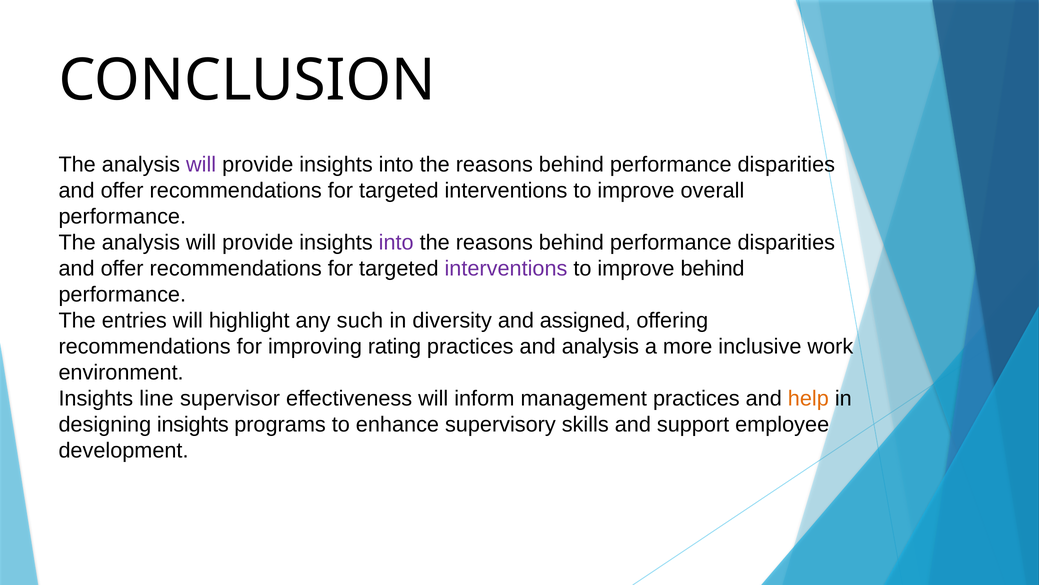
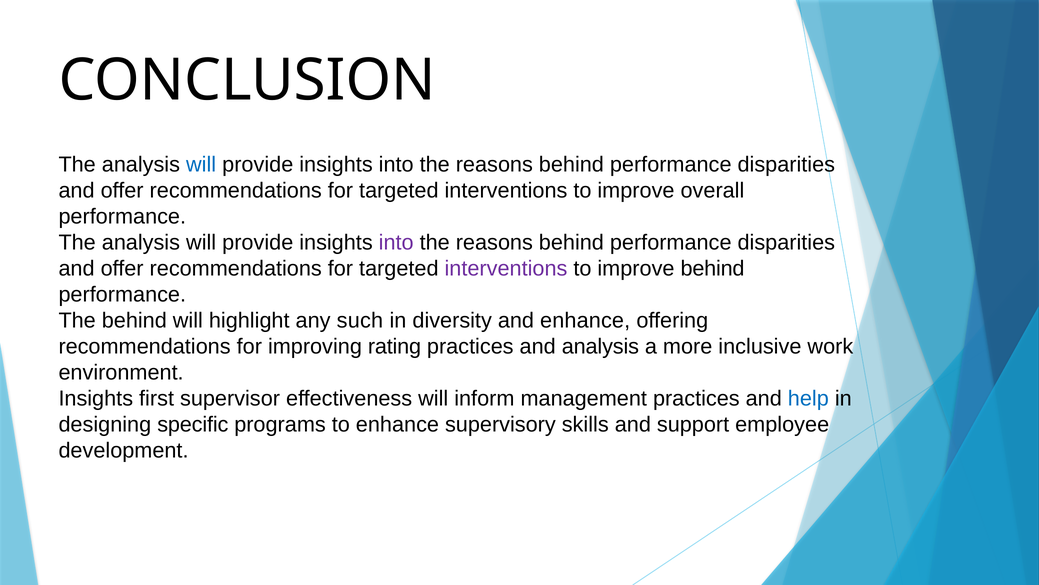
will at (201, 164) colour: purple -> blue
The entries: entries -> behind
and assigned: assigned -> enhance
line: line -> first
help colour: orange -> blue
designing insights: insights -> specific
